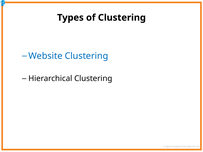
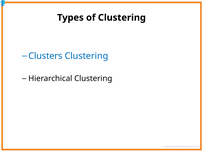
Website: Website -> Clusters
